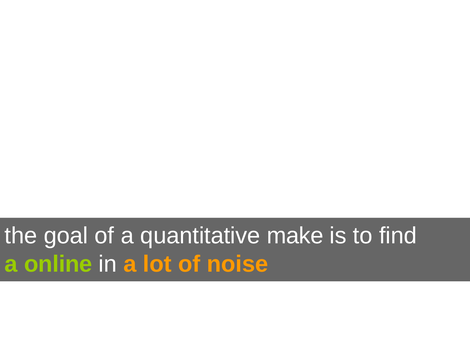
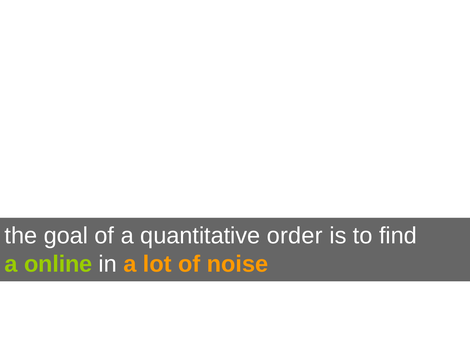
make: make -> order
